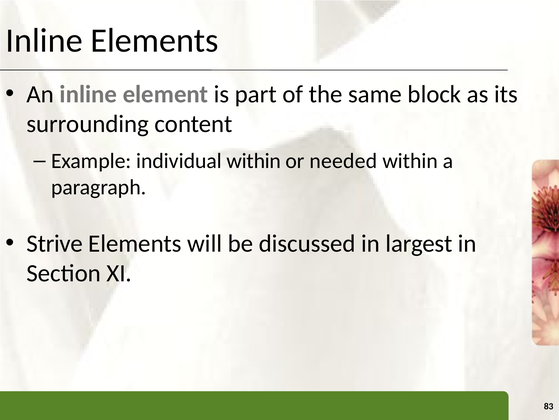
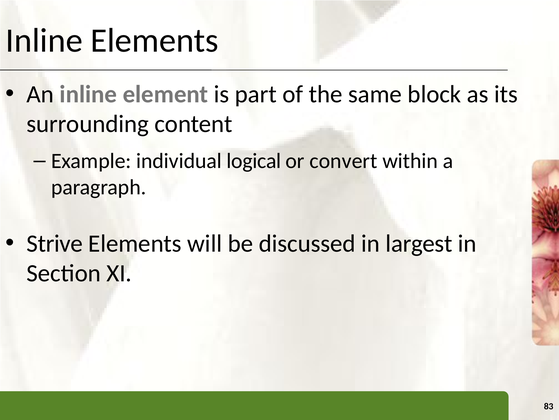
individual within: within -> logical
needed: needed -> convert
